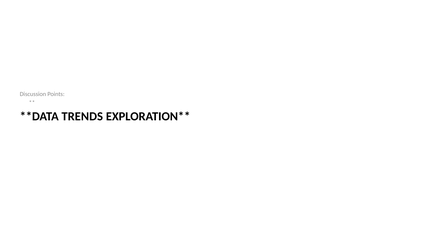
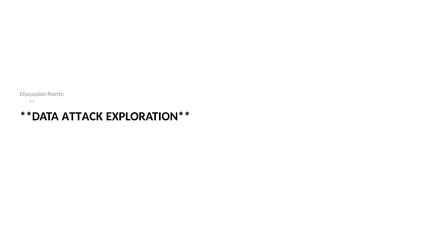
TRENDS: TRENDS -> ATTACK
